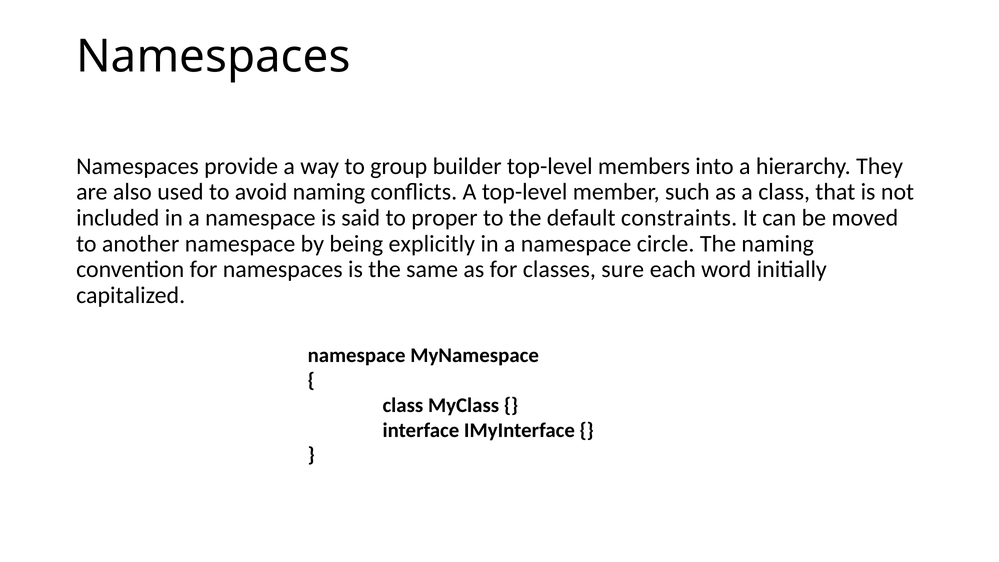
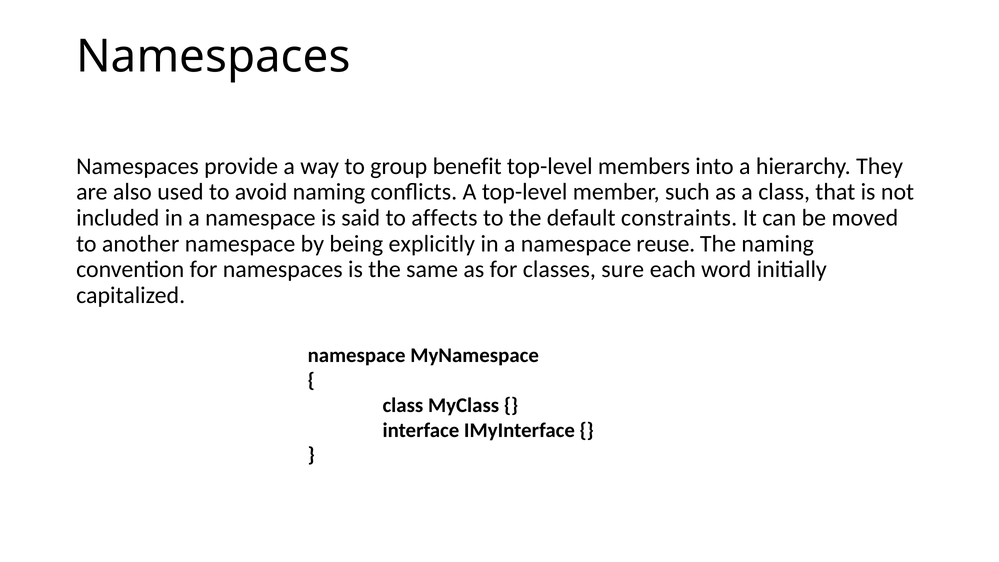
builder: builder -> benefit
proper: proper -> affects
circle: circle -> reuse
